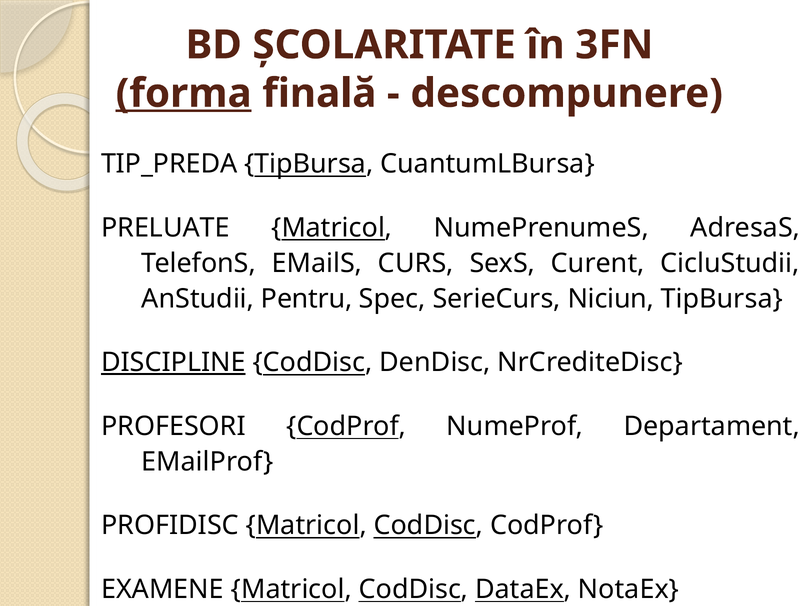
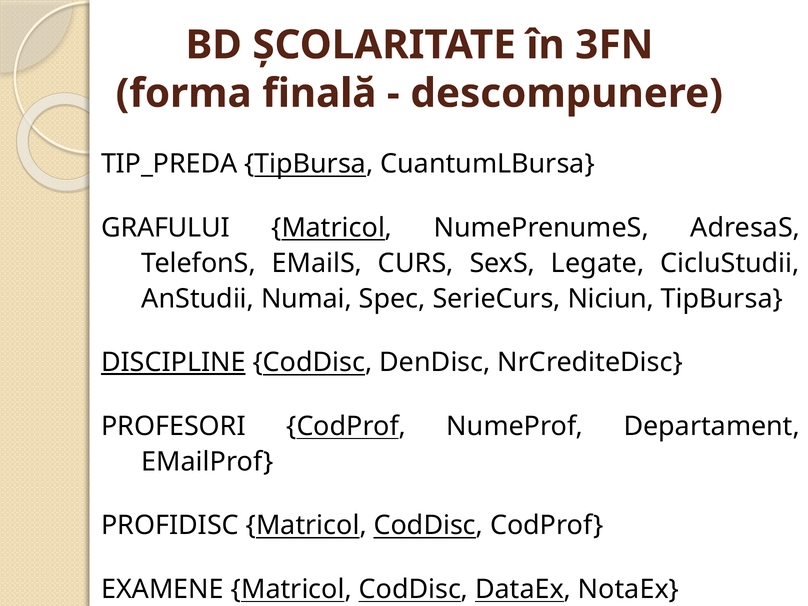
forma underline: present -> none
PRELUATE: PRELUATE -> GRAFULUI
Curent: Curent -> Legate
Pentru: Pentru -> Numai
